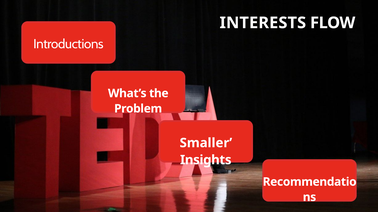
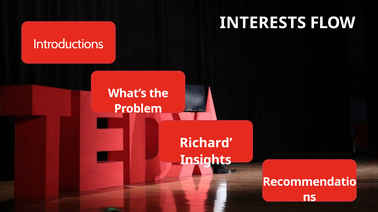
Smaller: Smaller -> Richard
